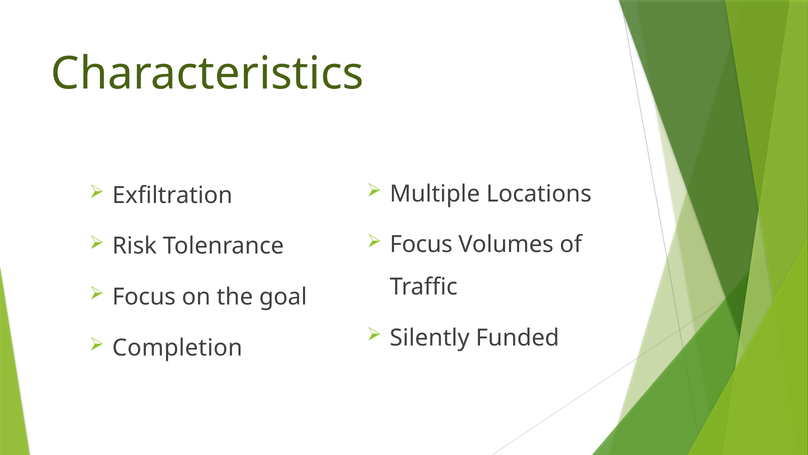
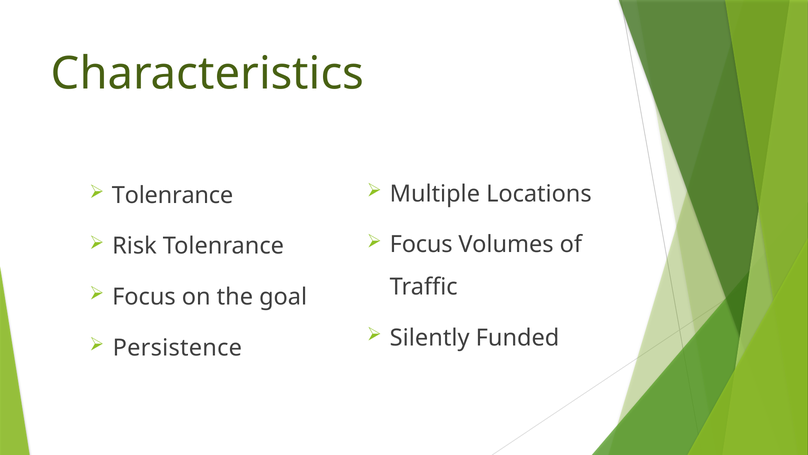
Exfiltration at (172, 195): Exfiltration -> Tolenrance
Completion: Completion -> Persistence
